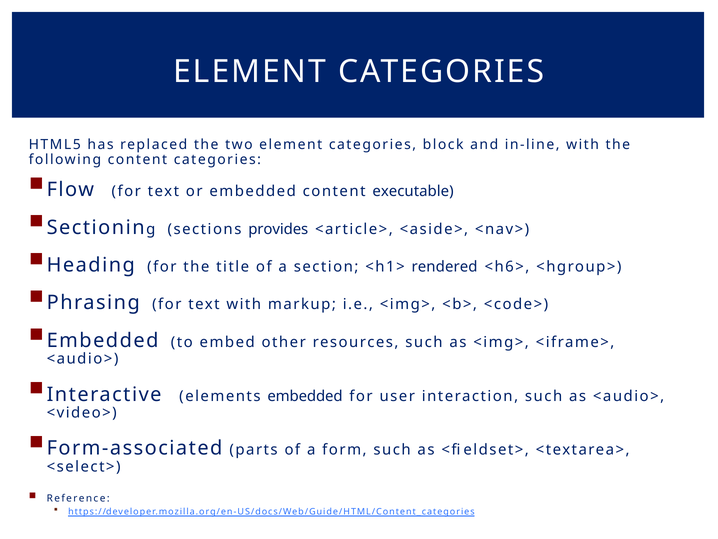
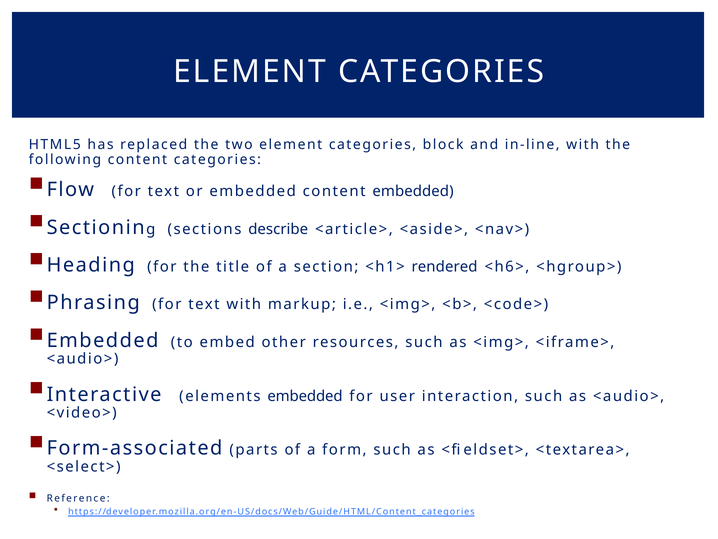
content executable: executable -> embedded
provides: provides -> describe
